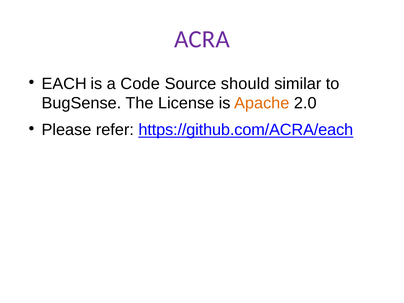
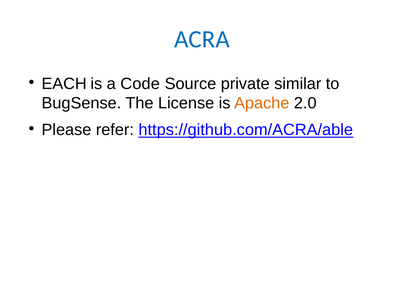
ACRA colour: purple -> blue
should: should -> private
https://github.com/ACRA/each: https://github.com/ACRA/each -> https://github.com/ACRA/able
